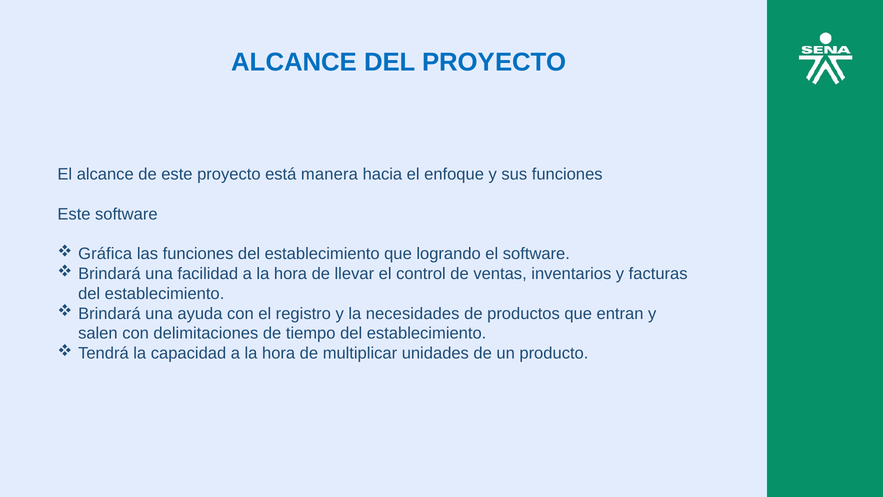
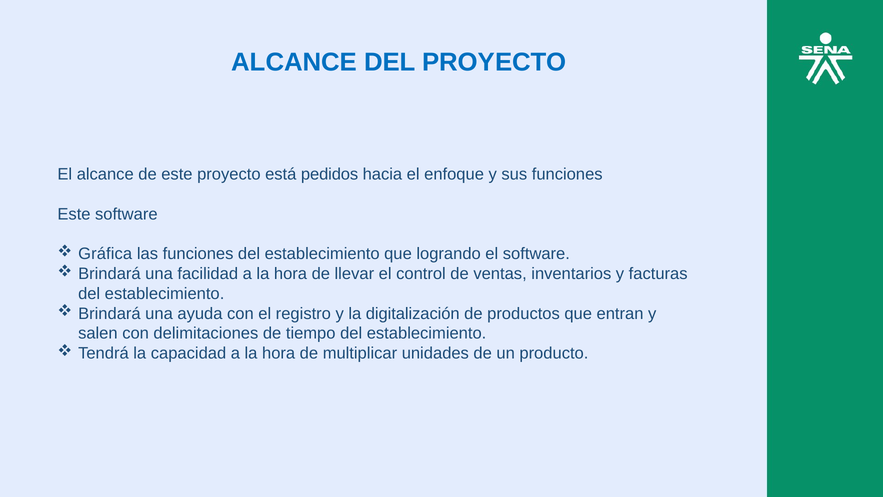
manera: manera -> pedidos
necesidades: necesidades -> digitalización
